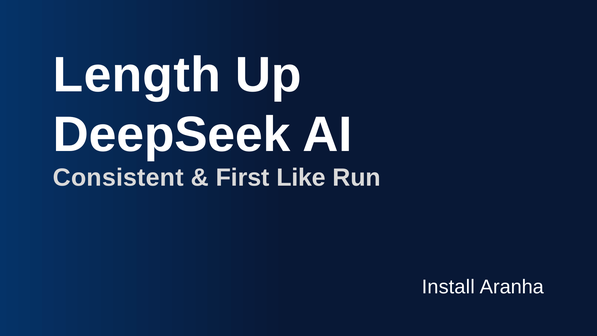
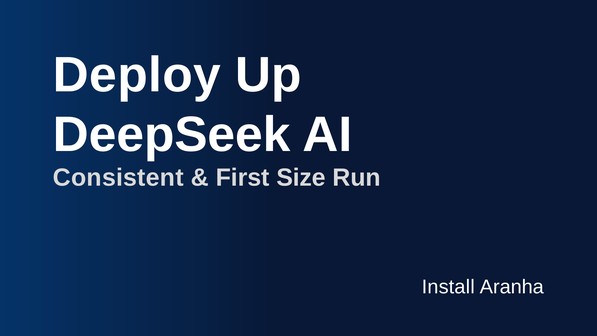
Length: Length -> Deploy
Like: Like -> Size
